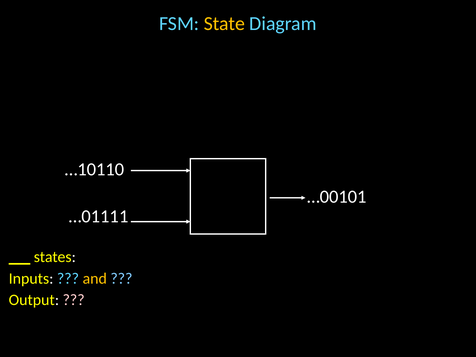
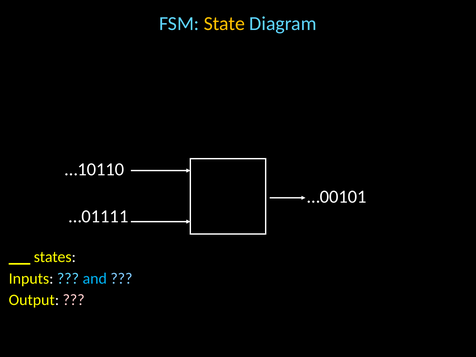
and colour: yellow -> light blue
